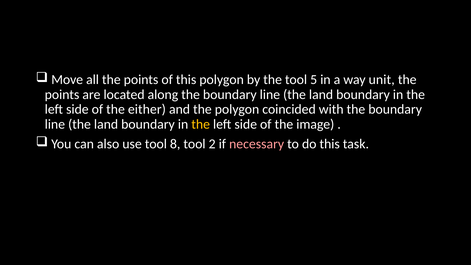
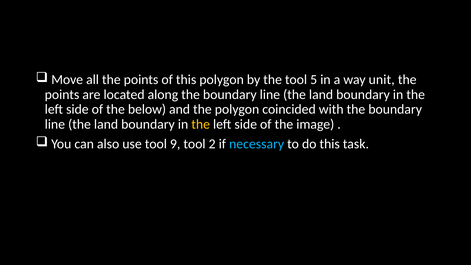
either: either -> below
8: 8 -> 9
necessary colour: pink -> light blue
